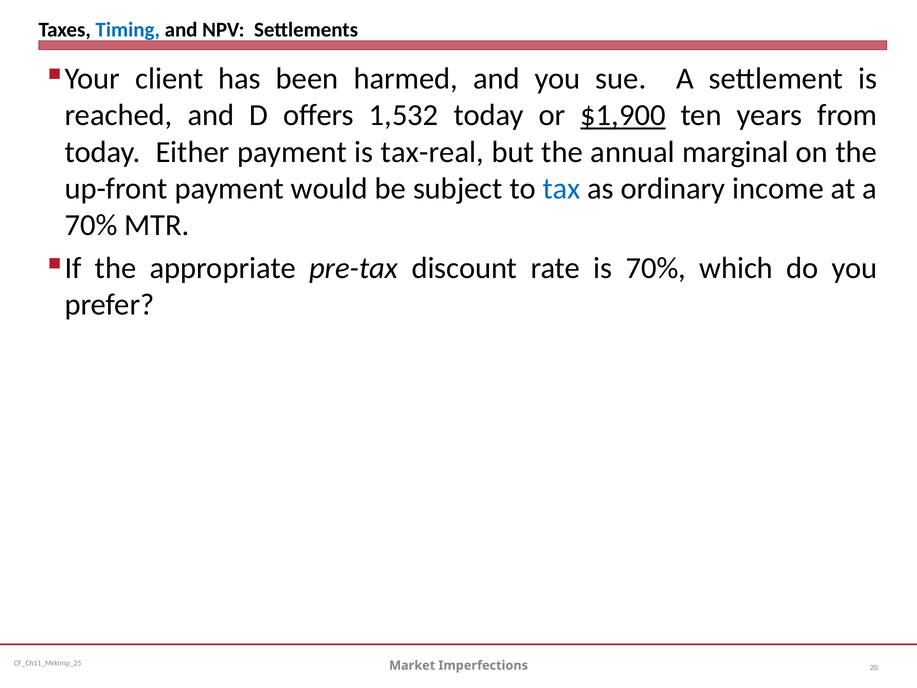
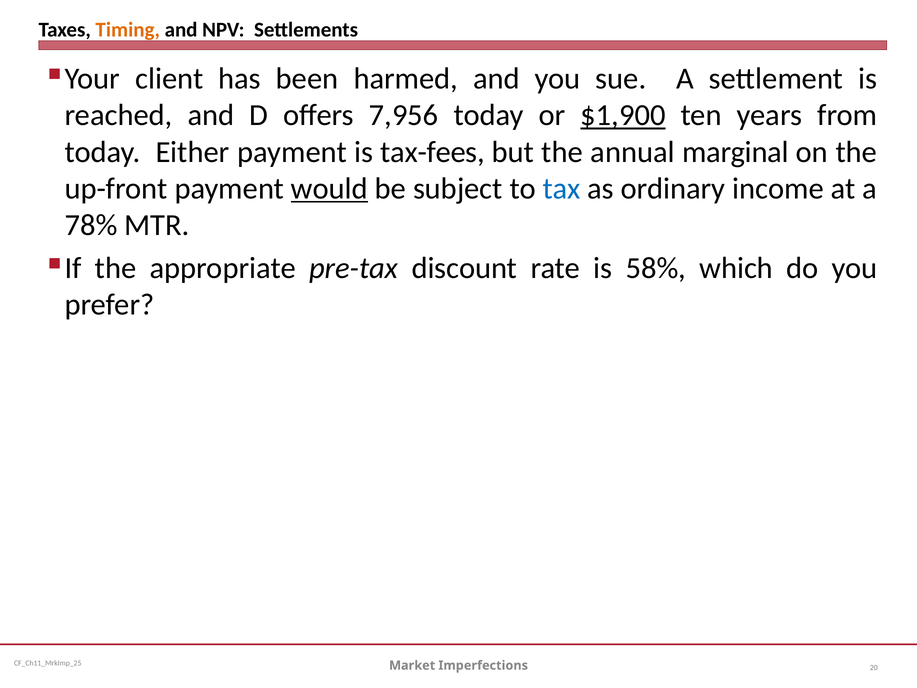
Timing colour: blue -> orange
1,532: 1,532 -> 7,956
tax-real: tax-real -> tax-fees
would underline: none -> present
70% at (91, 225): 70% -> 78%
is 70%: 70% -> 58%
